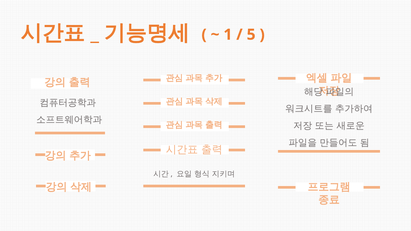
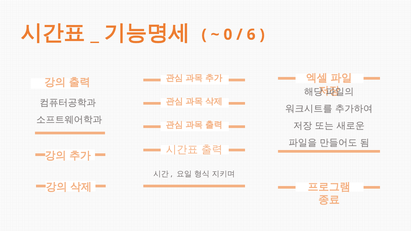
1: 1 -> 0
5: 5 -> 6
